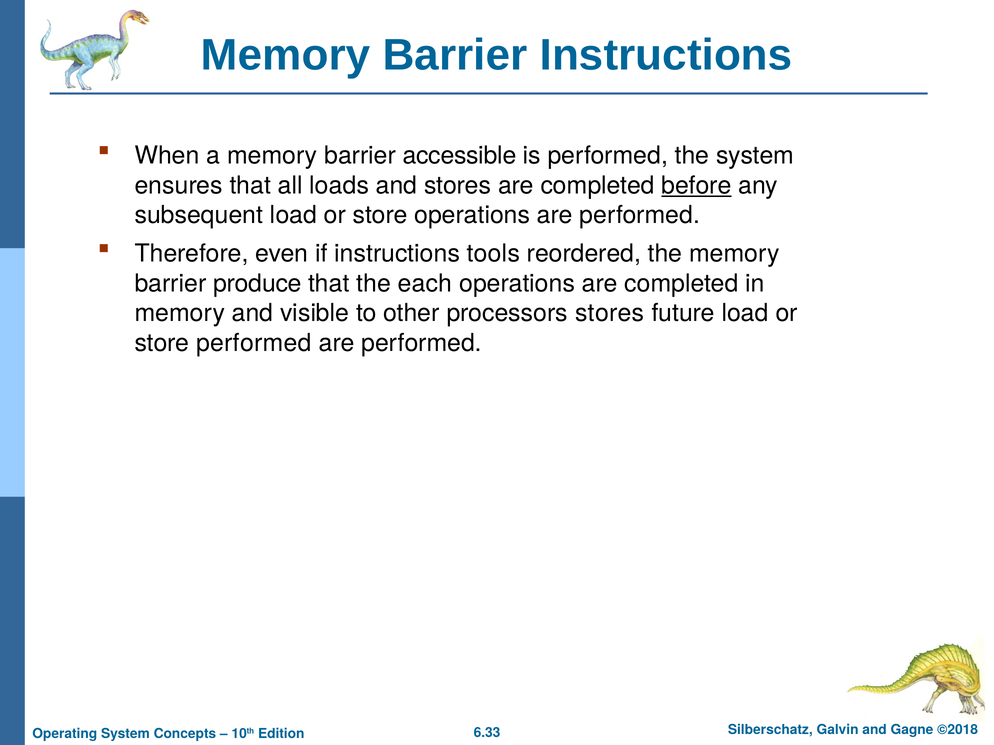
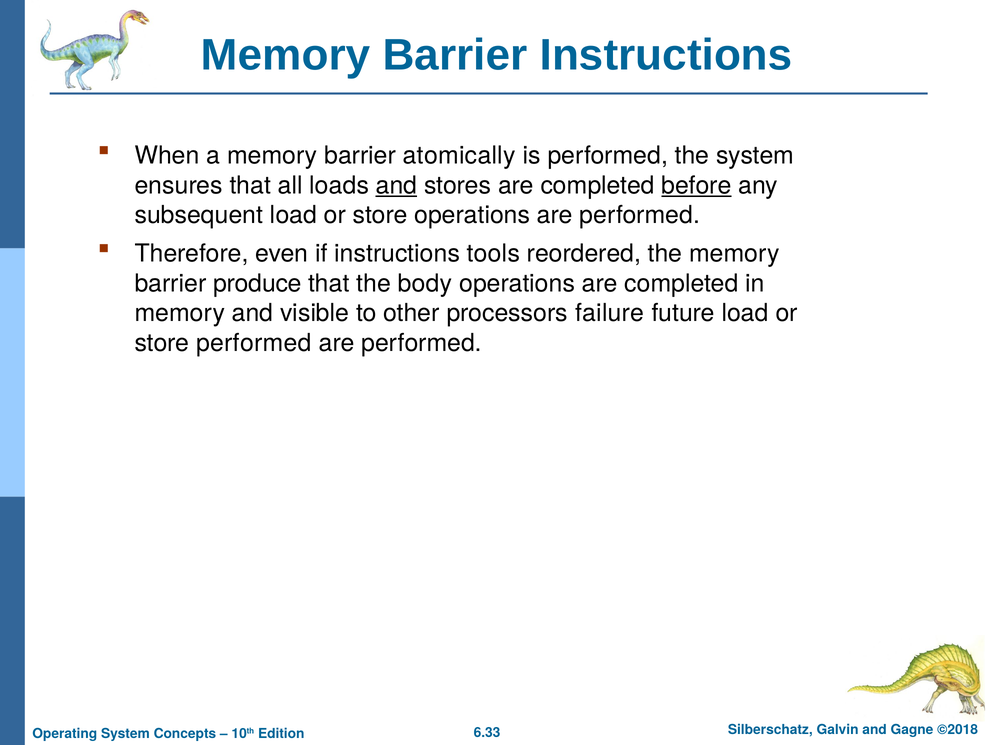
accessible: accessible -> atomically
and at (396, 186) underline: none -> present
each: each -> body
processors stores: stores -> failure
